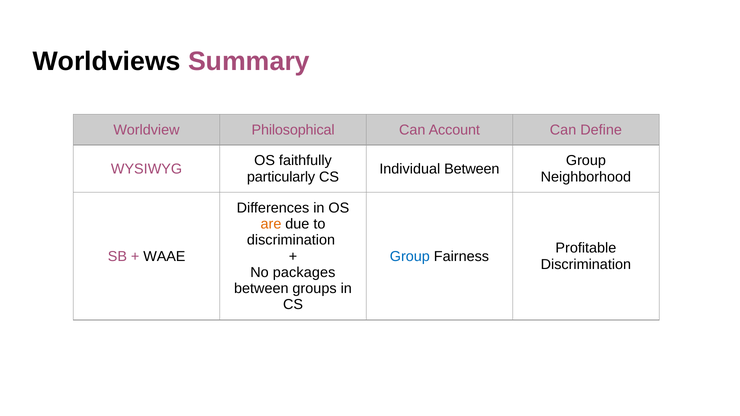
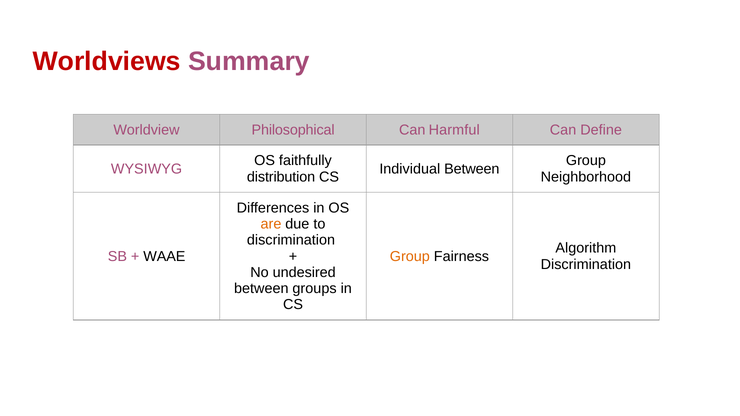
Worldviews colour: black -> red
Account: Account -> Harmful
particularly: particularly -> distribution
Profitable: Profitable -> Algorithm
Group at (410, 256) colour: blue -> orange
packages: packages -> undesired
